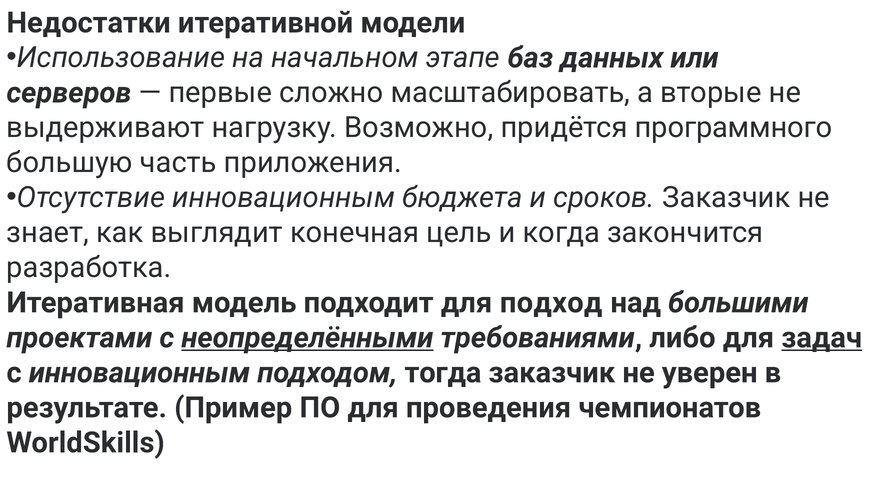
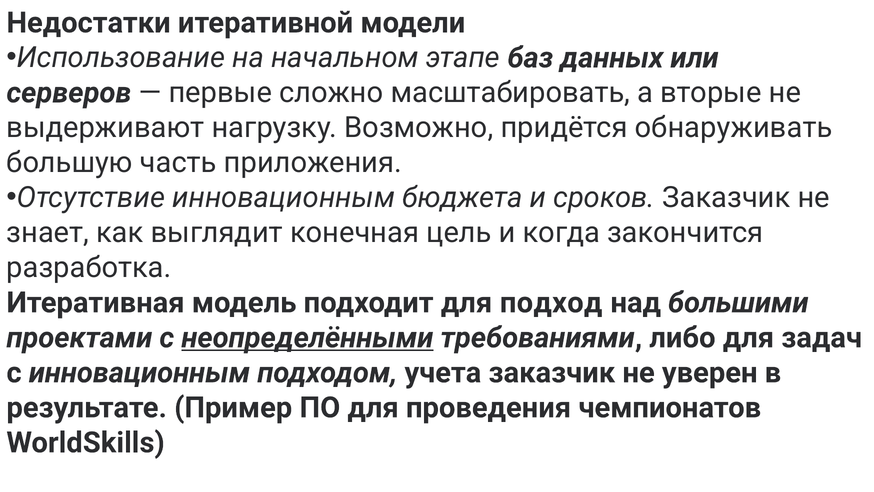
программного: программного -> обнаруживать
задач underline: present -> none
тогда: тогда -> учета
